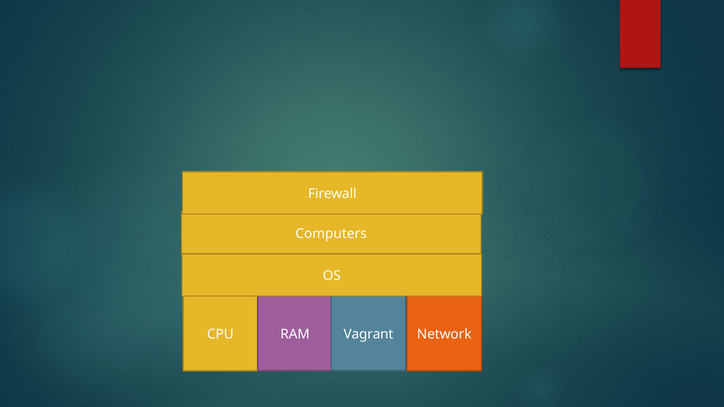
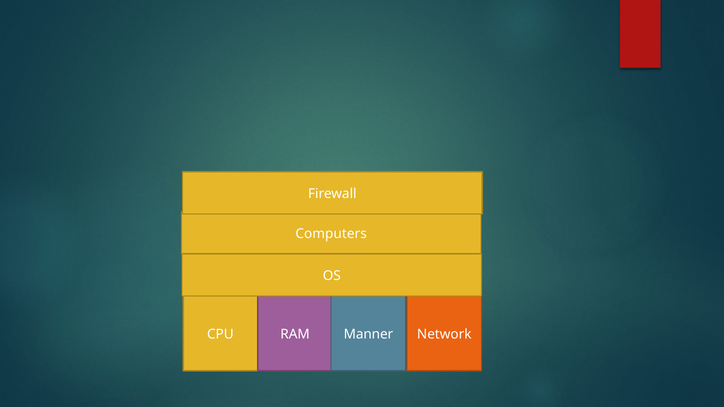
Vagrant: Vagrant -> Manner
